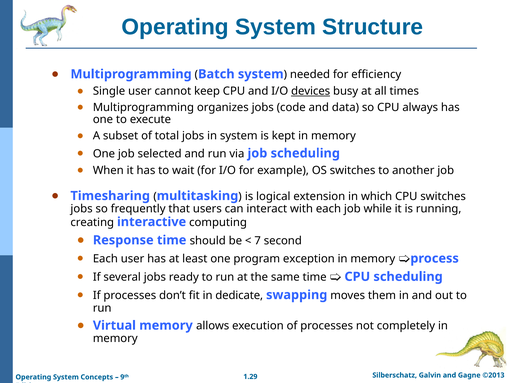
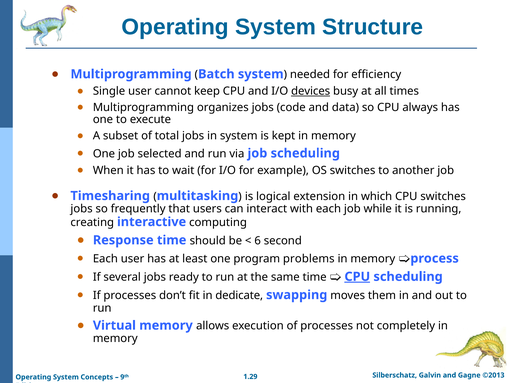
7: 7 -> 6
exception: exception -> problems
CPU at (357, 277) underline: none -> present
